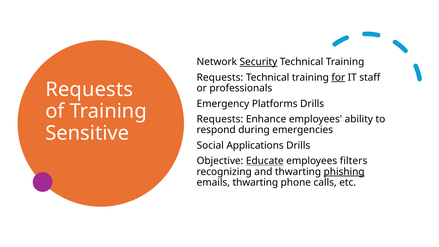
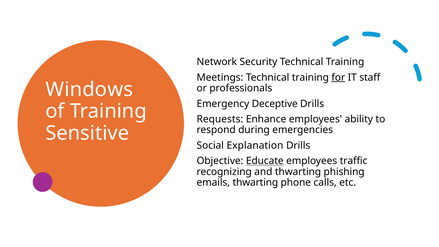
Security underline: present -> none
Requests at (220, 77): Requests -> Meetings
Requests at (89, 90): Requests -> Windows
Platforms: Platforms -> Deceptive
Applications: Applications -> Explanation
filters: filters -> traffic
phishing underline: present -> none
